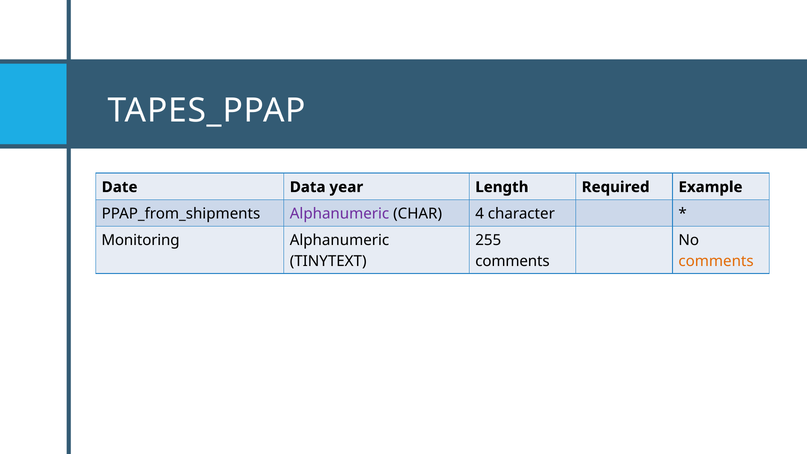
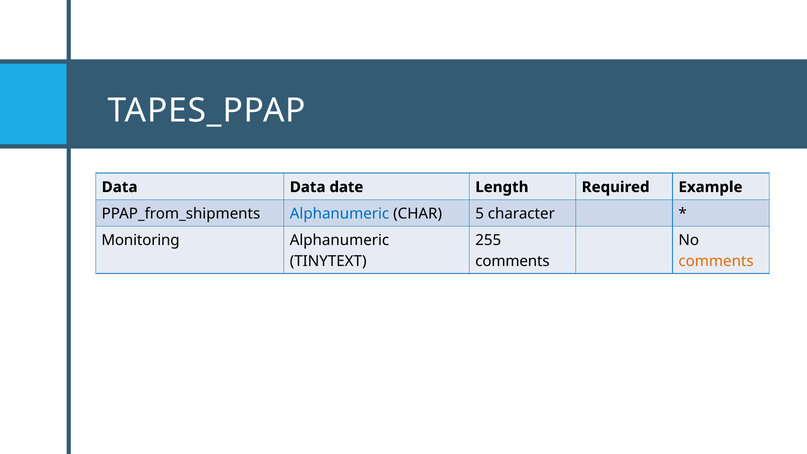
Date at (120, 187): Date -> Data
year: year -> date
Alphanumeric at (340, 214) colour: purple -> blue
4: 4 -> 5
